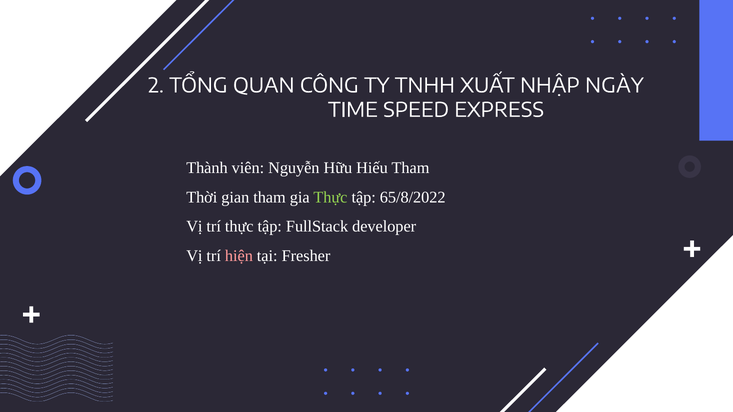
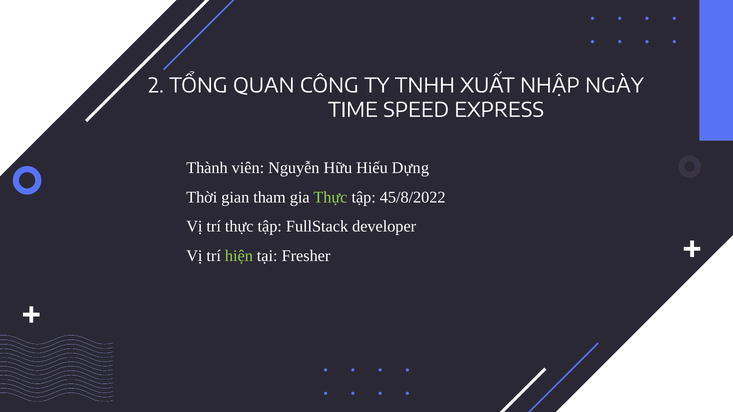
Hiếu Tham: Tham -> Dựng
65/8/2022: 65/8/2022 -> 45/8/2022
hiện colour: pink -> light green
